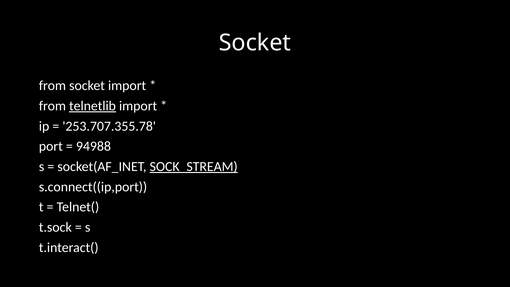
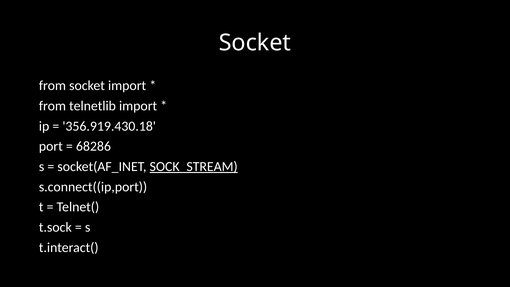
telnetlib underline: present -> none
253.707.355.78: 253.707.355.78 -> 356.919.430.18
94988: 94988 -> 68286
